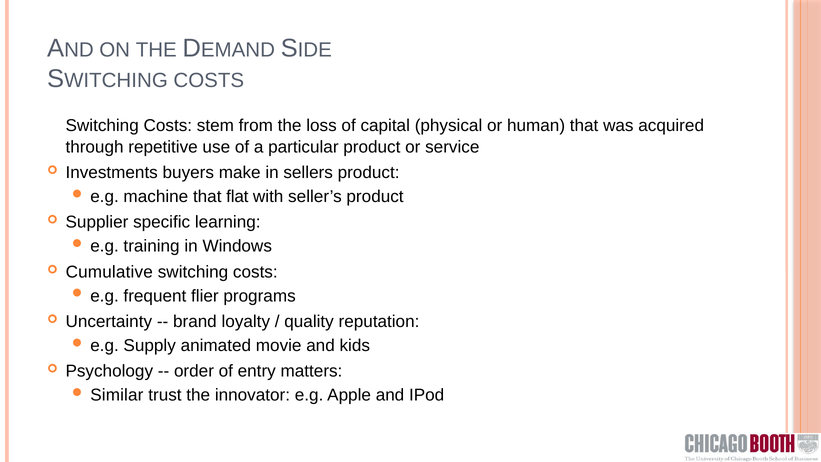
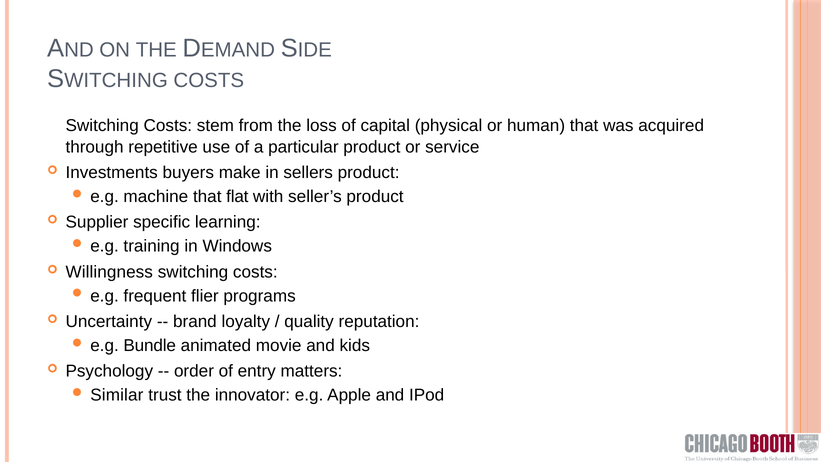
Cumulative: Cumulative -> Willingness
Supply: Supply -> Bundle
